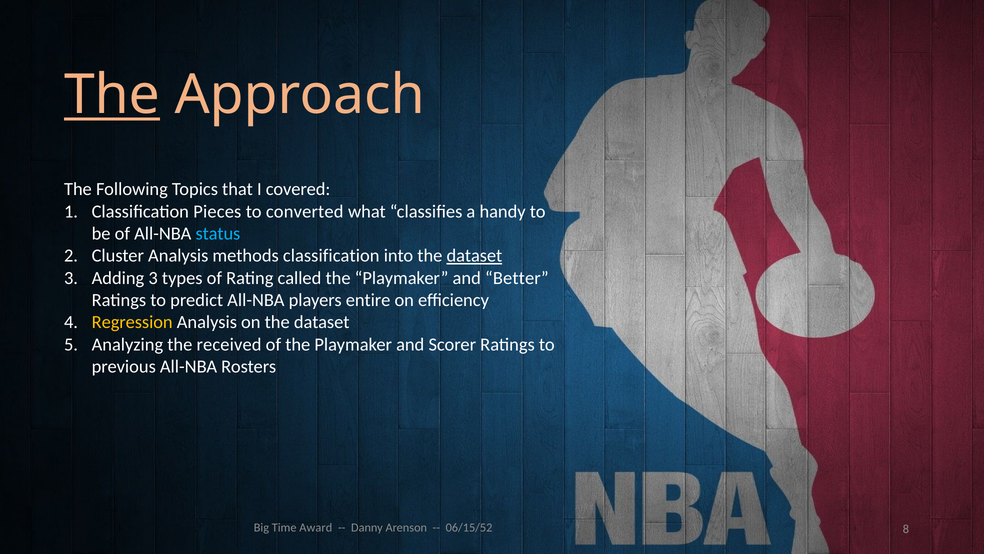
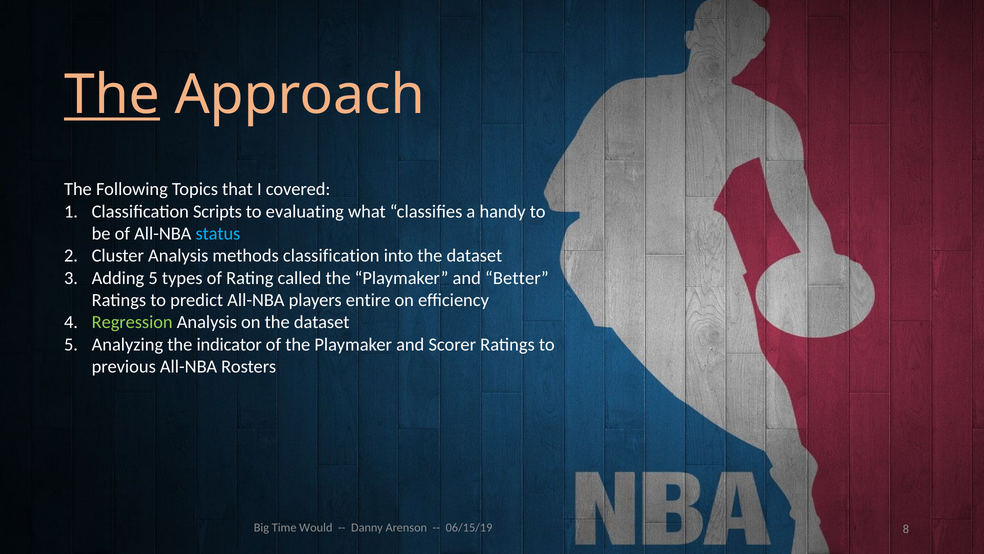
Pieces: Pieces -> Scripts
converted: converted -> evaluating
dataset at (474, 256) underline: present -> none
Adding 3: 3 -> 5
Regression colour: yellow -> light green
received: received -> indicator
Award: Award -> Would
06/15/52: 06/15/52 -> 06/15/19
